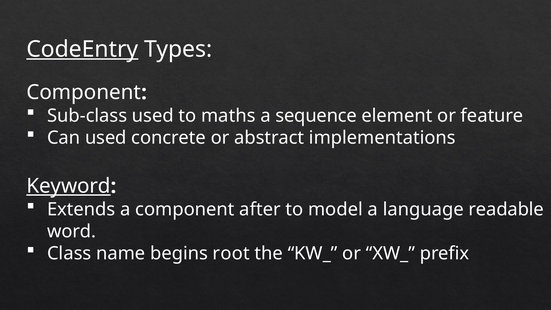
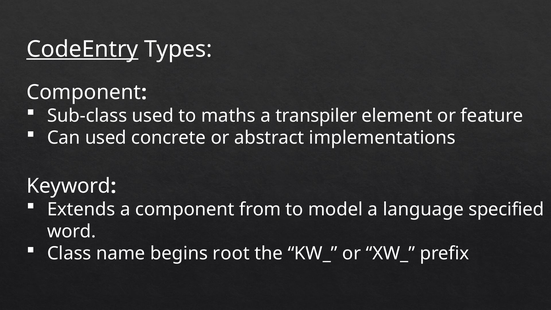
sequence: sequence -> transpiler
Keyword underline: present -> none
after: after -> from
readable: readable -> specified
